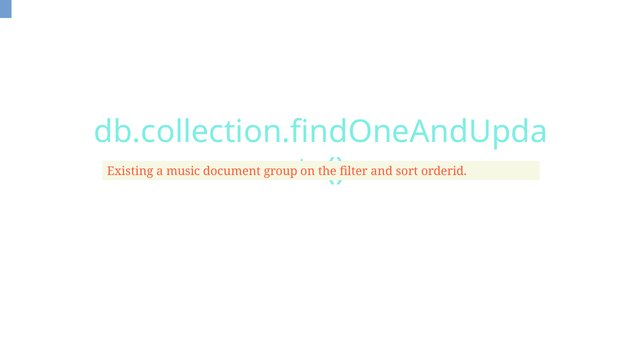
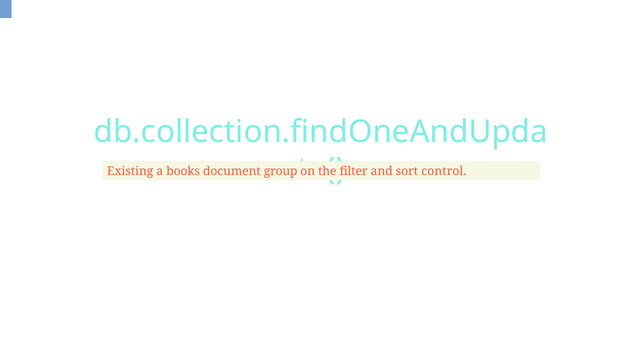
music: music -> books
orderid: orderid -> control
